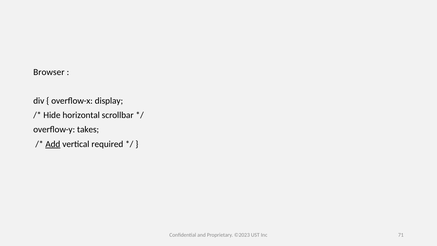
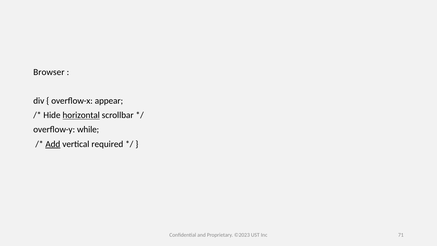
display: display -> appear
horizontal underline: none -> present
takes: takes -> while
